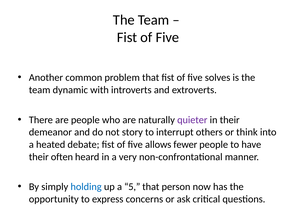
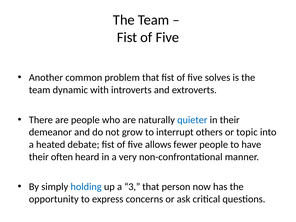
quieter colour: purple -> blue
story: story -> grow
think: think -> topic
5: 5 -> 3
